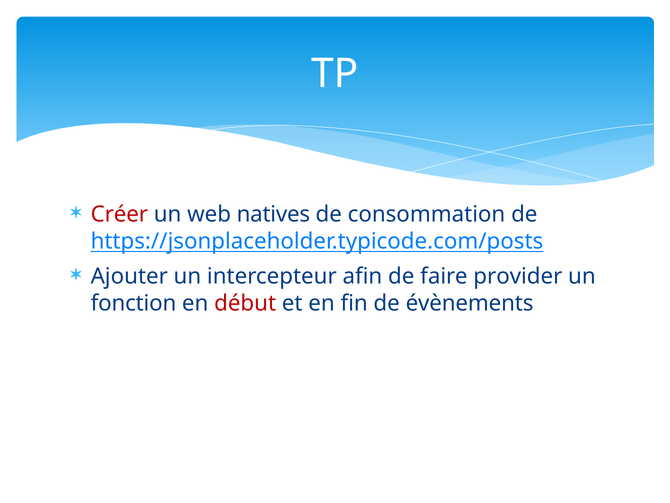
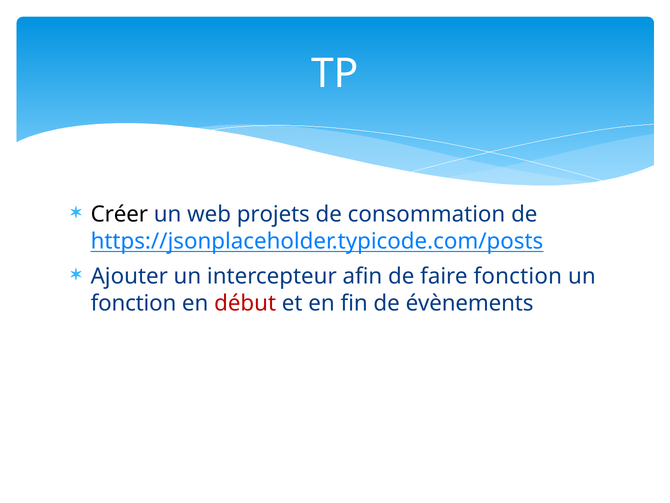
Créer colour: red -> black
natives: natives -> projets
faire provider: provider -> fonction
